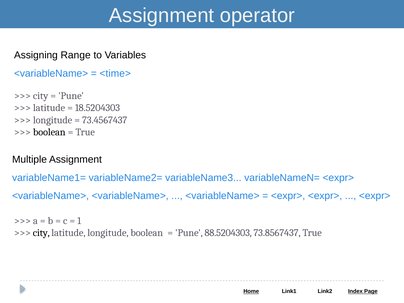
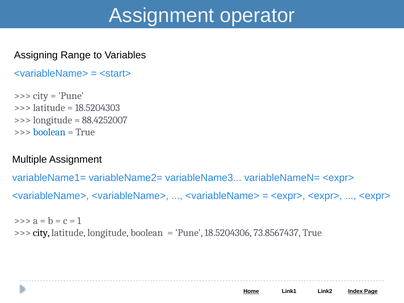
<time>: <time> -> <start>
73.4567437: 73.4567437 -> 88.4252007
boolean at (49, 132) colour: black -> blue
88.5204303: 88.5204303 -> 18.5204306
